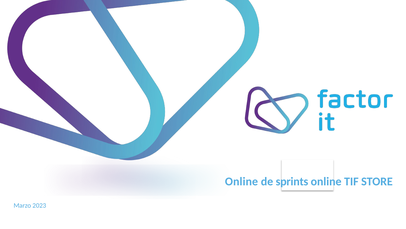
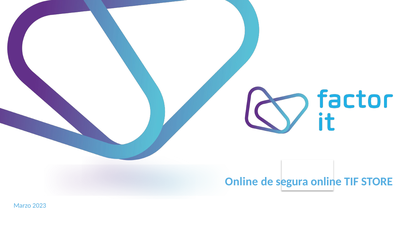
sprints: sprints -> segura
